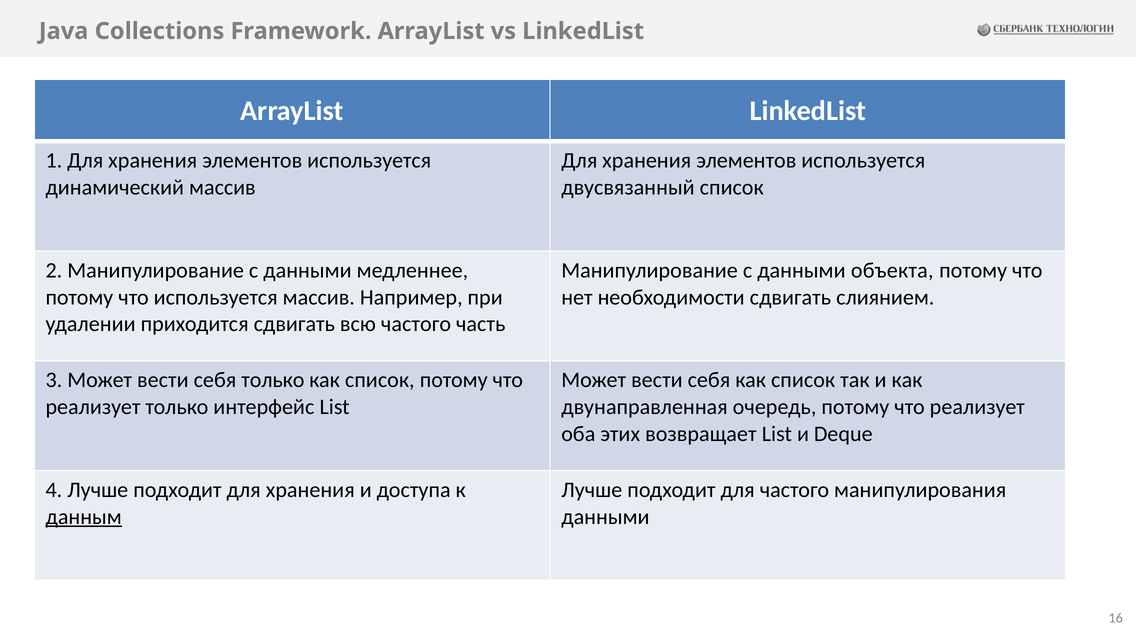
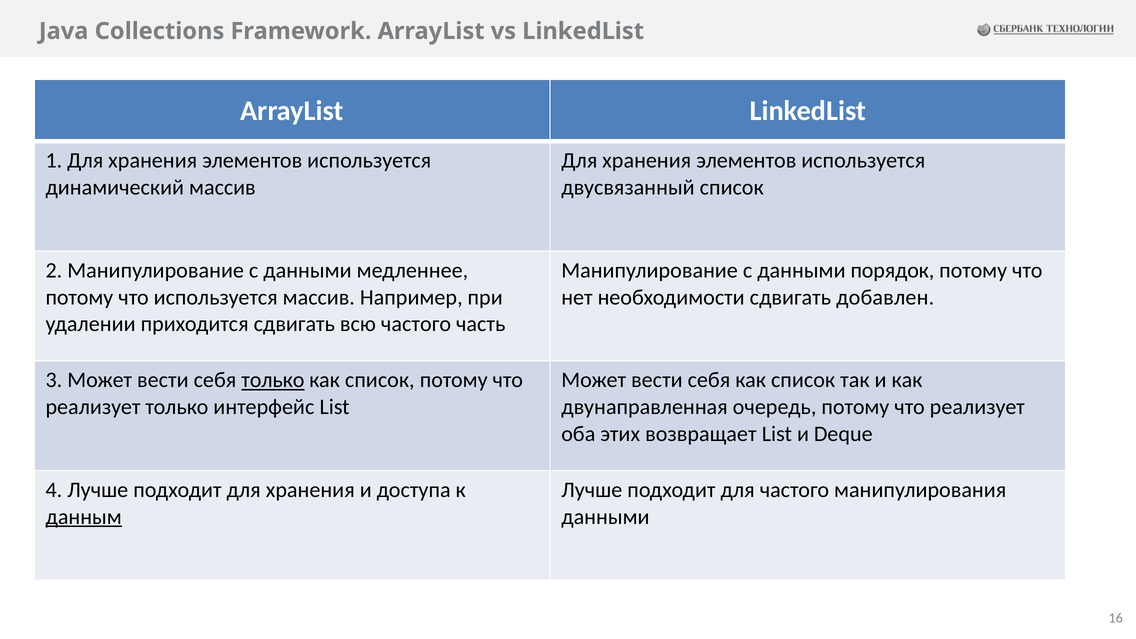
объекта: объекта -> порядок
слиянием: слиянием -> добавлен
только at (273, 380) underline: none -> present
